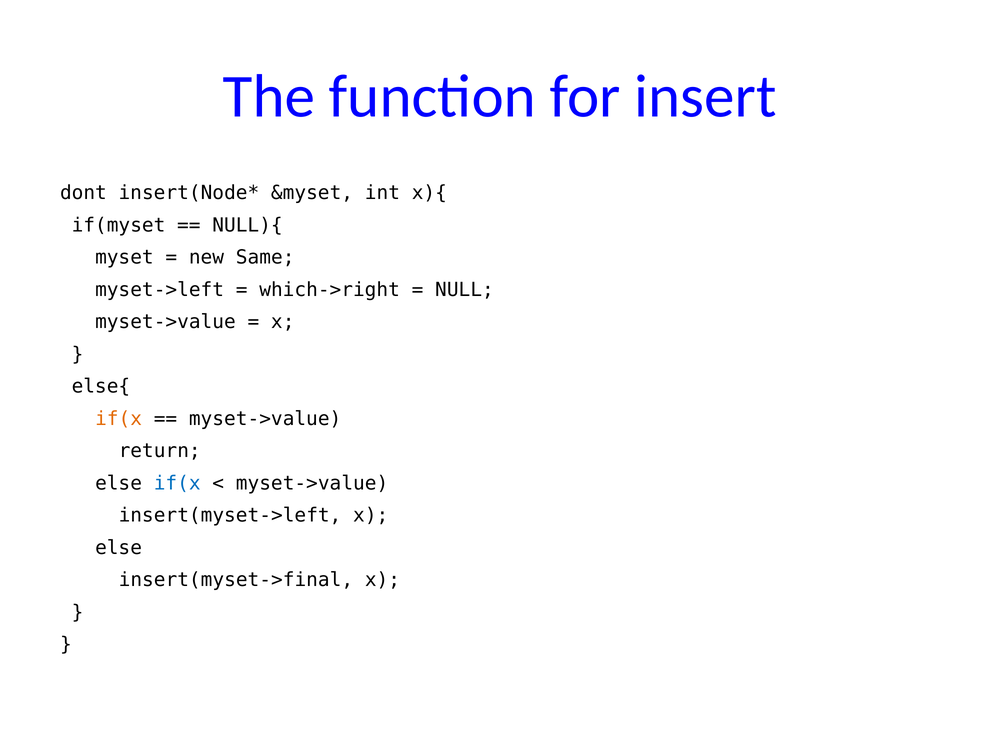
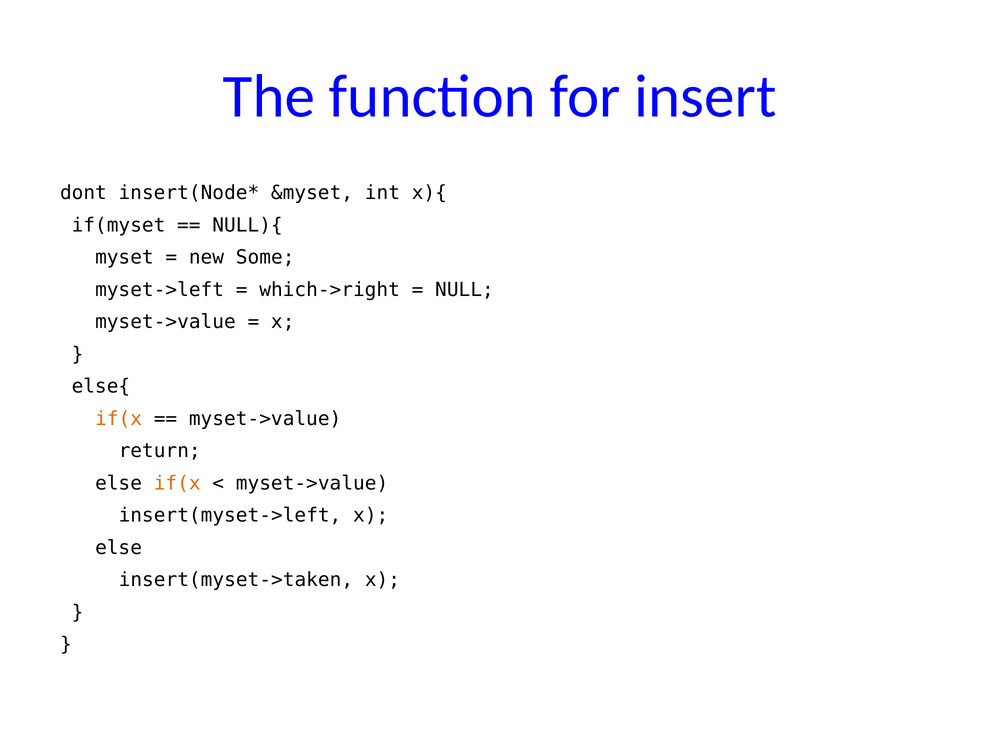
Same: Same -> Some
if(x at (177, 483) colour: blue -> orange
insert(myset->final: insert(myset->final -> insert(myset->taken
